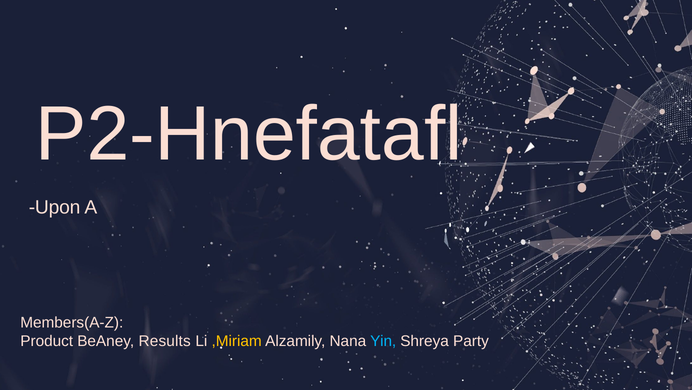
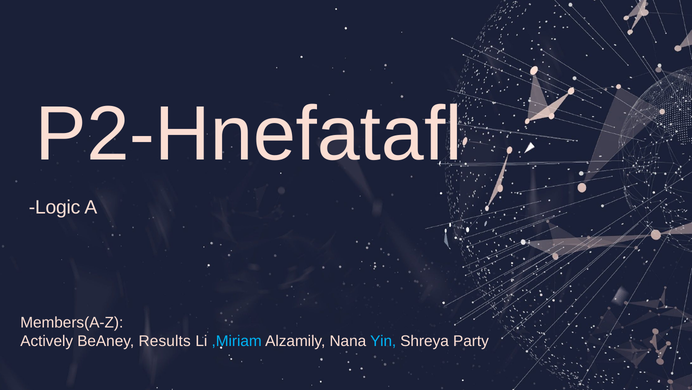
Upon: Upon -> Logic
Product: Product -> Actively
,Miriam colour: yellow -> light blue
